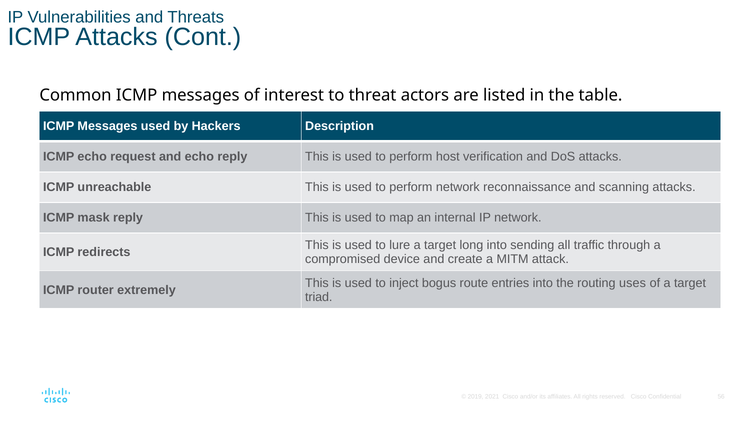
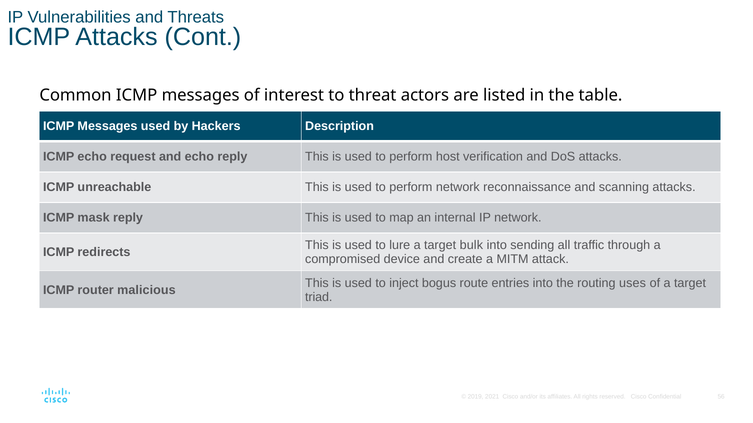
long: long -> bulk
extremely: extremely -> malicious
